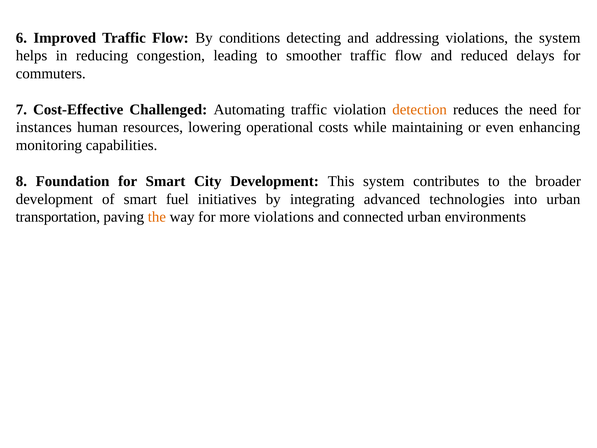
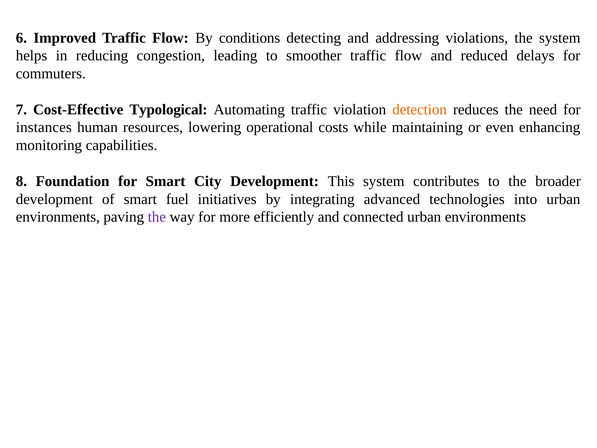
Challenged: Challenged -> Typological
transportation at (58, 217): transportation -> environments
the at (157, 217) colour: orange -> purple
more violations: violations -> efficiently
